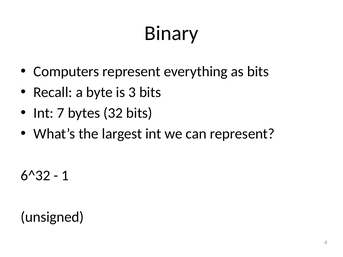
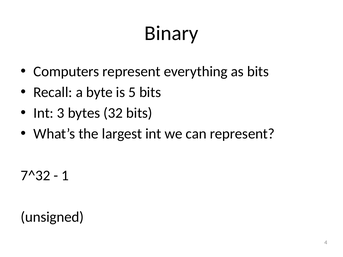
3: 3 -> 5
7: 7 -> 3
6^32: 6^32 -> 7^32
